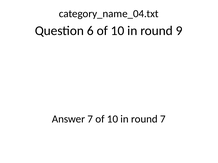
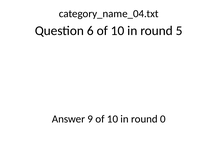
9: 9 -> 5
Answer 7: 7 -> 9
round 7: 7 -> 0
